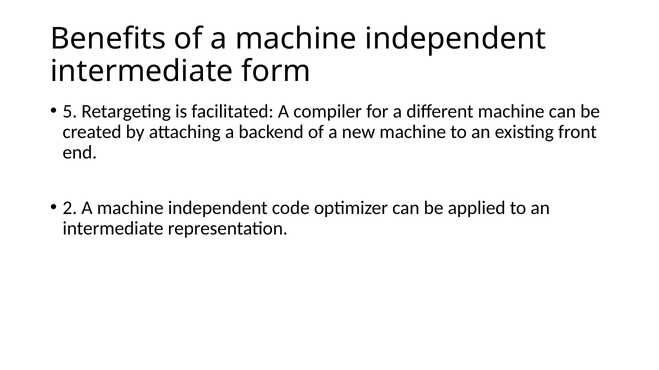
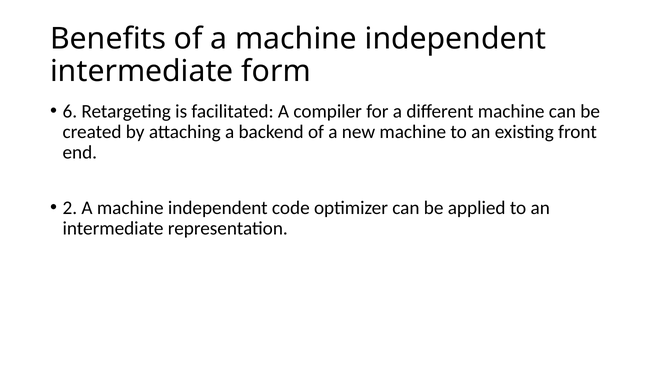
5: 5 -> 6
